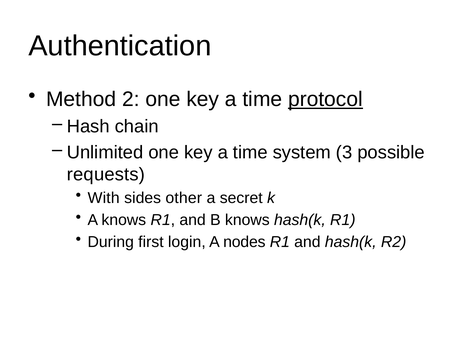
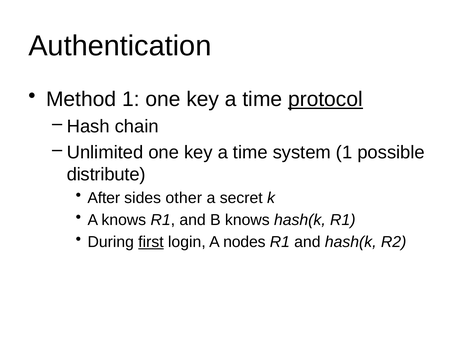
Method 2: 2 -> 1
system 3: 3 -> 1
requests: requests -> distribute
With: With -> After
first underline: none -> present
